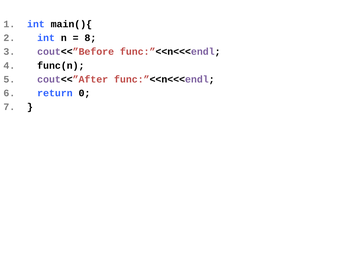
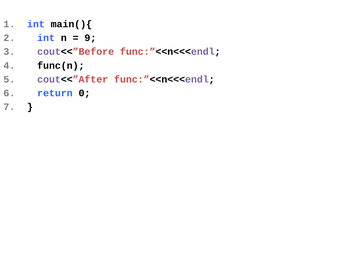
8: 8 -> 9
